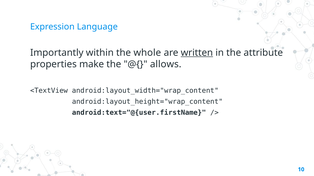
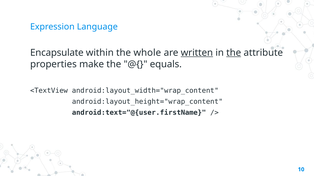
Importantly: Importantly -> Encapsulate
the at (234, 53) underline: none -> present
allows: allows -> equals
